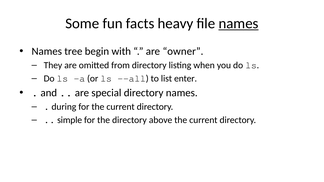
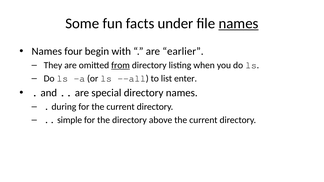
heavy: heavy -> under
tree: tree -> four
owner: owner -> earlier
from underline: none -> present
